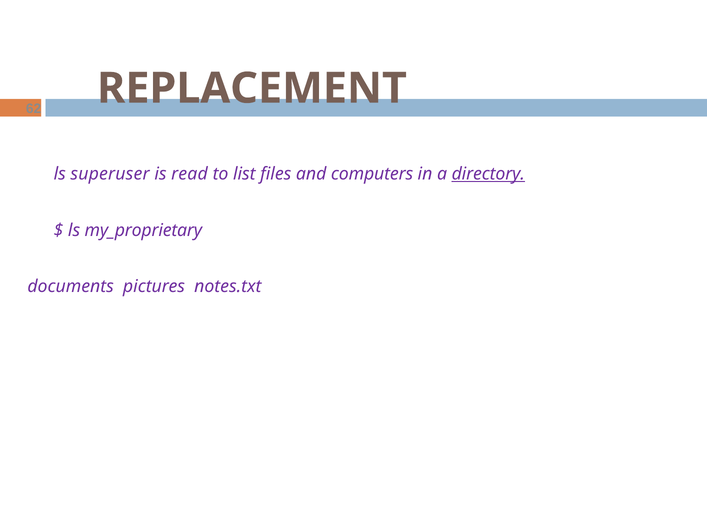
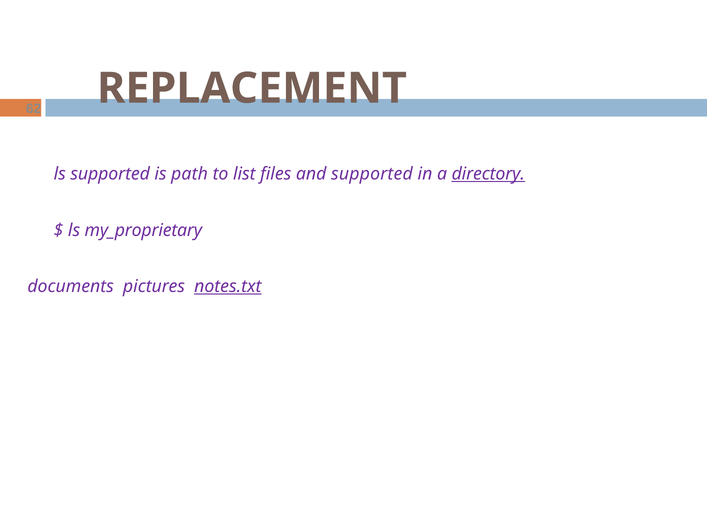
superuser at (110, 174): superuser -> supported
read: read -> path
and computers: computers -> supported
notes.txt underline: none -> present
